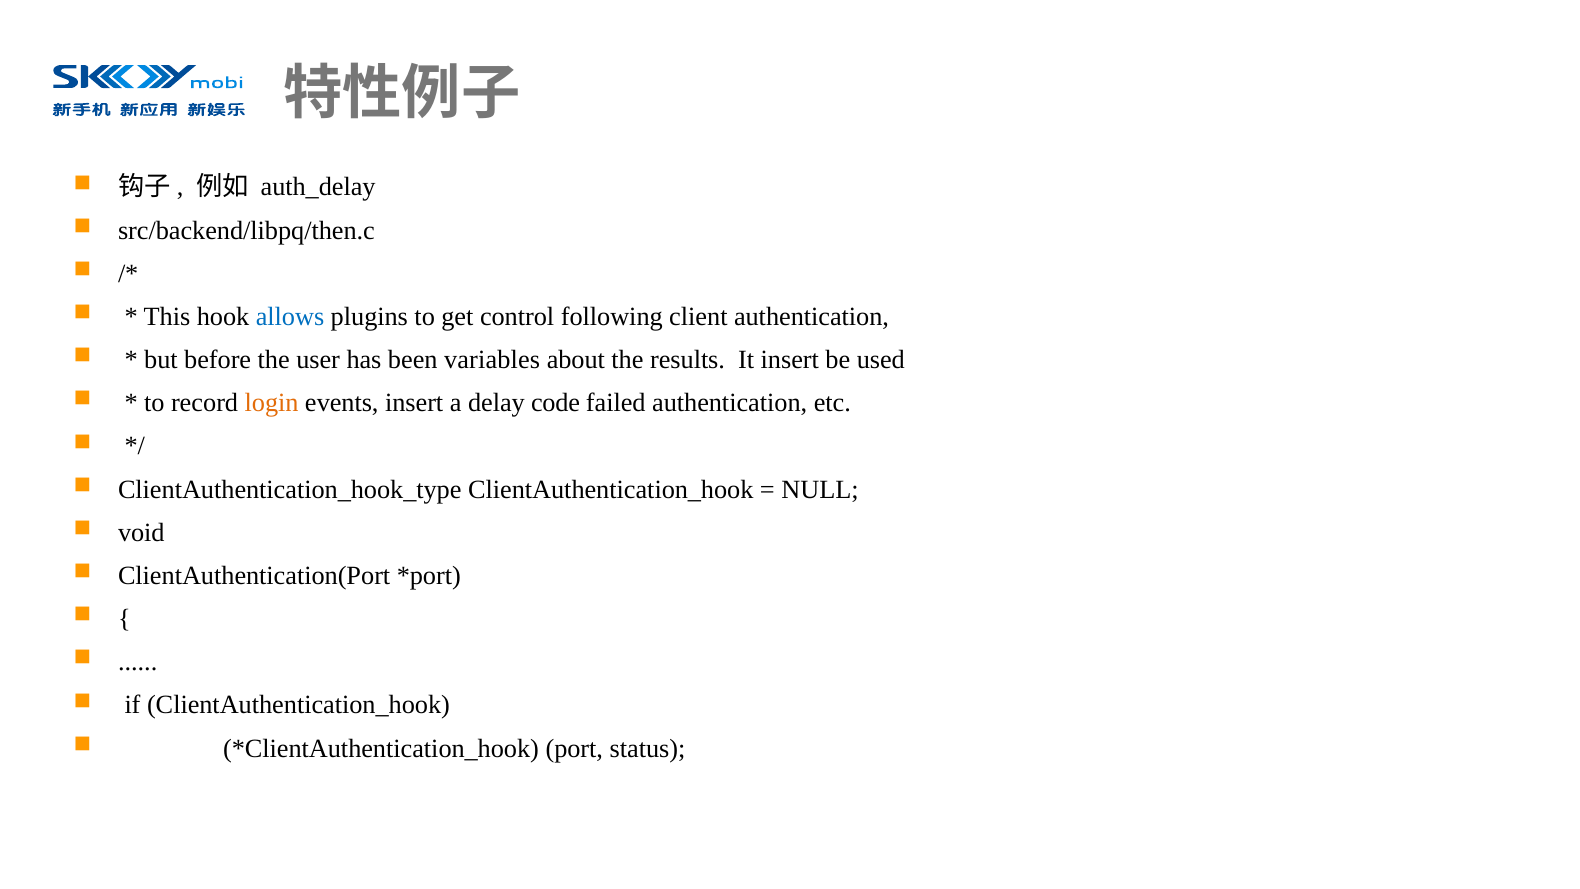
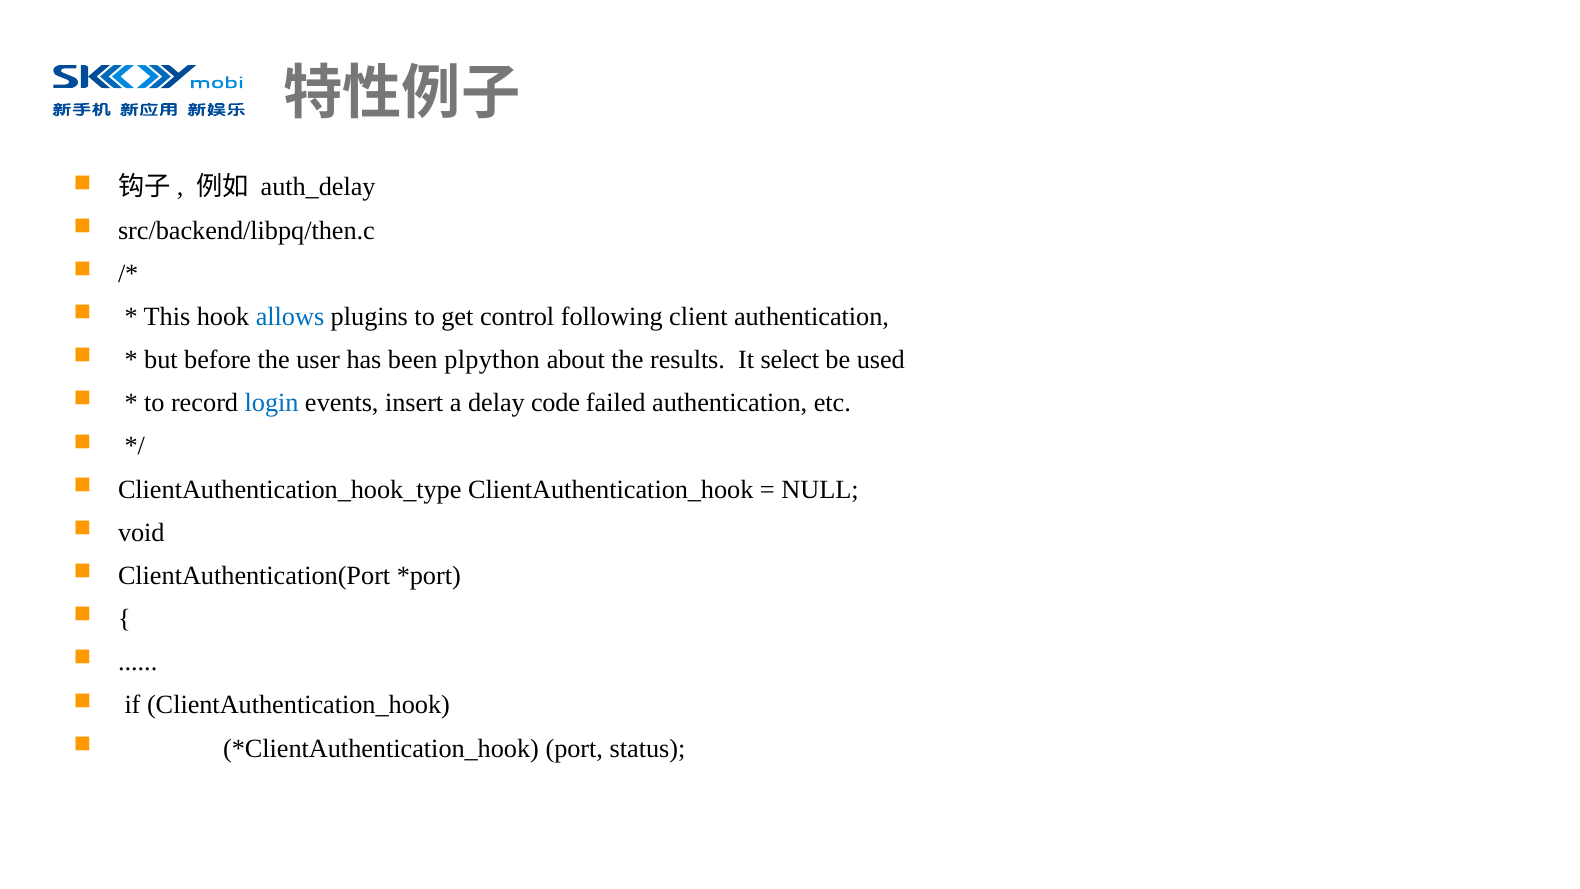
variables: variables -> plpython
It insert: insert -> select
login colour: orange -> blue
